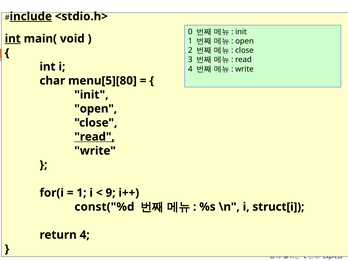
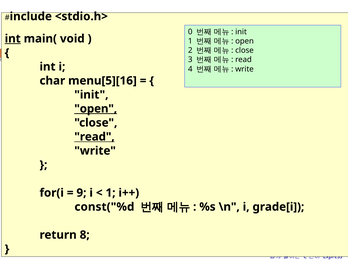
include underline: present -> none
menu[5][80: menu[5][80 -> menu[5][16
open at (96, 109) underline: none -> present
1 at (81, 193): 1 -> 9
9 at (111, 193): 9 -> 1
struct[i: struct[i -> grade[i
return 4: 4 -> 8
